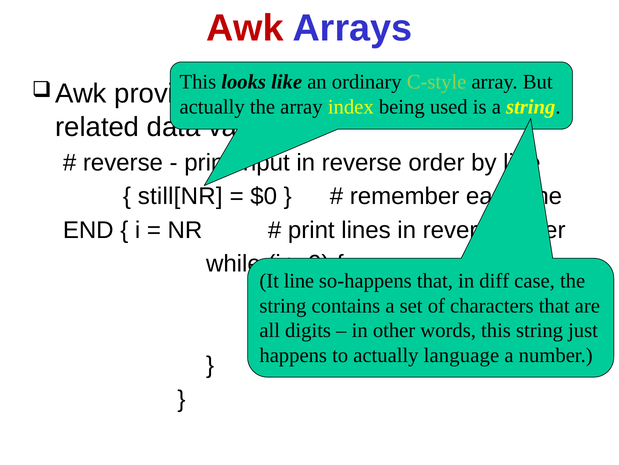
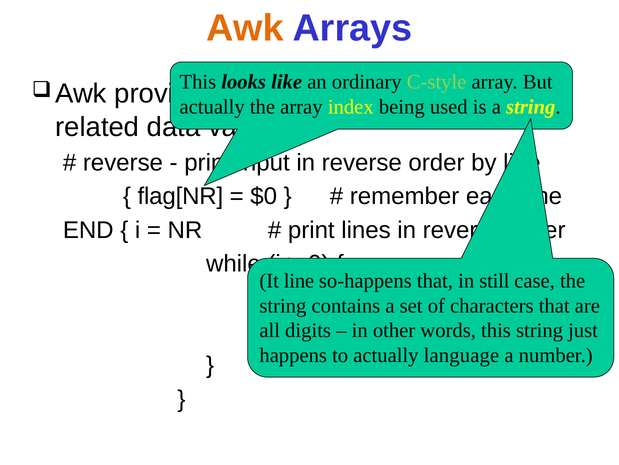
Awk colour: red -> orange
still[NR: still[NR -> flag[NR
diff: diff -> still
